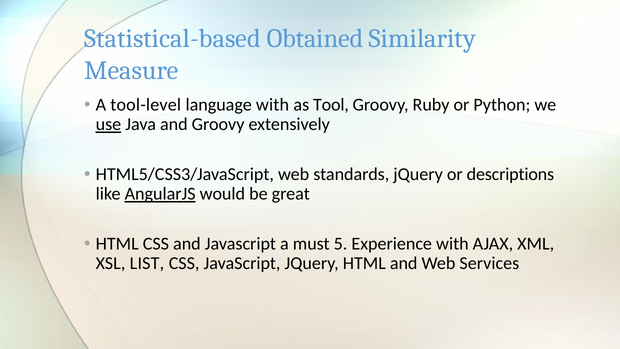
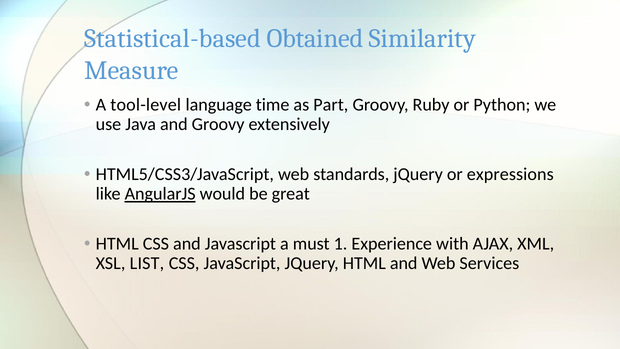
language with: with -> time
Tool: Tool -> Part
use underline: present -> none
descriptions: descriptions -> expressions
5: 5 -> 1
